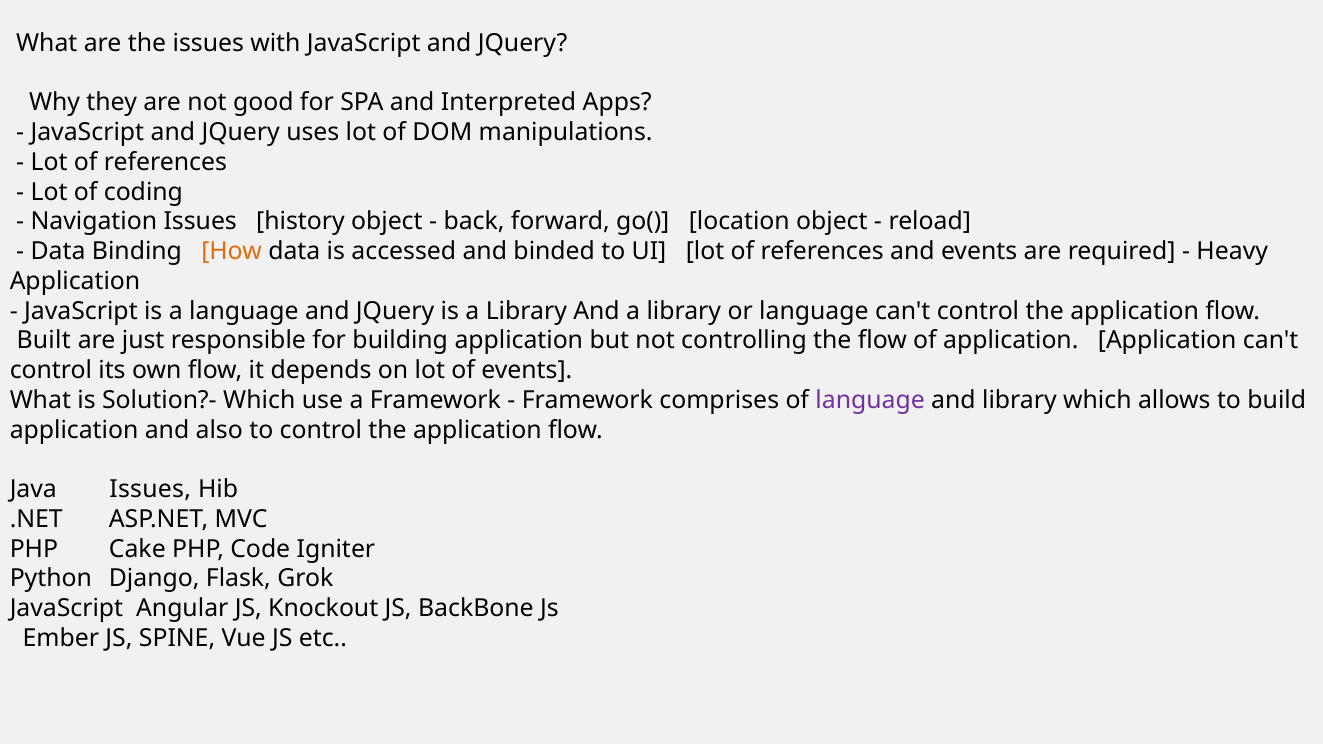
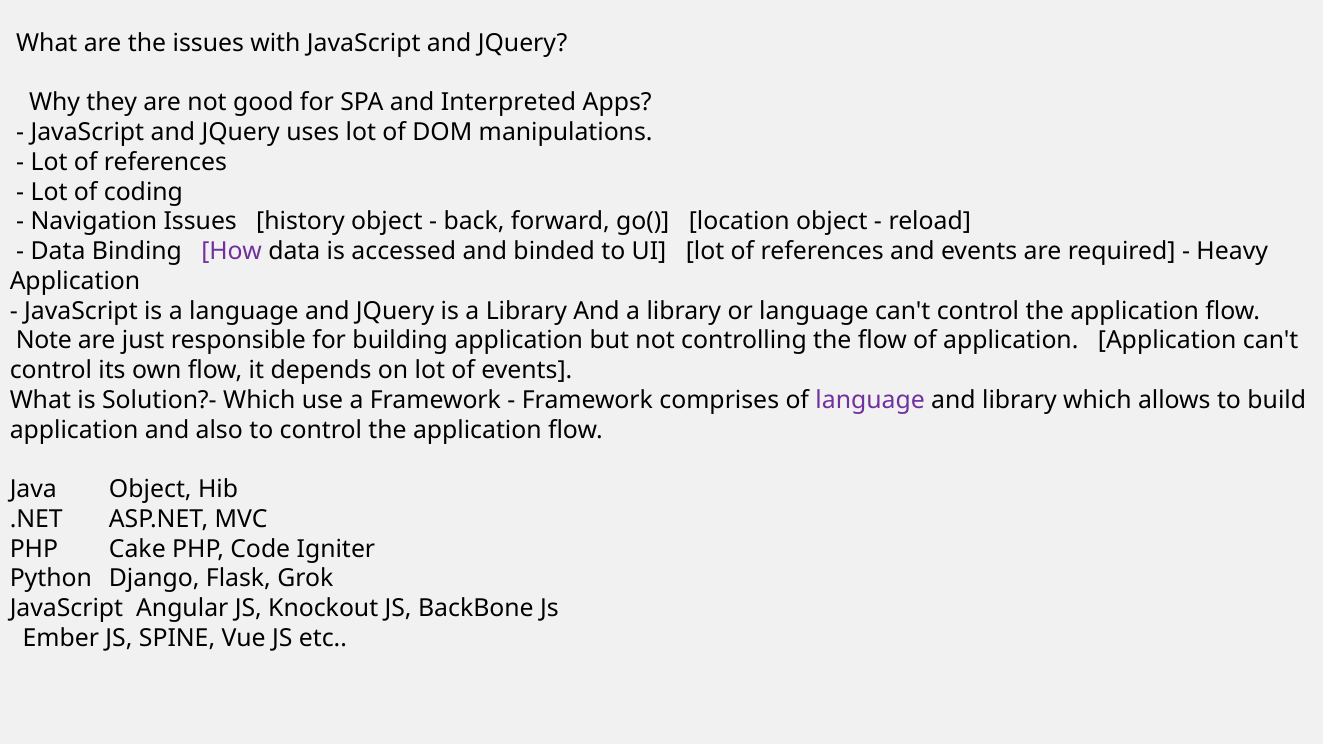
How colour: orange -> purple
Built: Built -> Note
Java Issues: Issues -> Object
